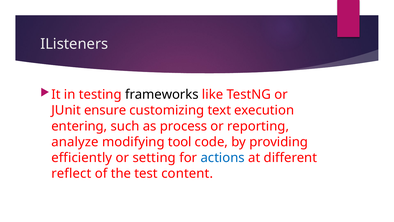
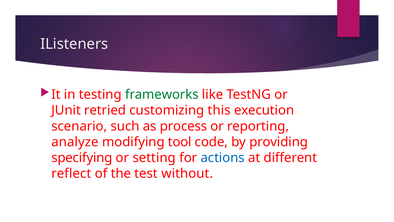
frameworks colour: black -> green
ensure: ensure -> retried
text: text -> this
entering: entering -> scenario
efficiently: efficiently -> specifying
content: content -> without
